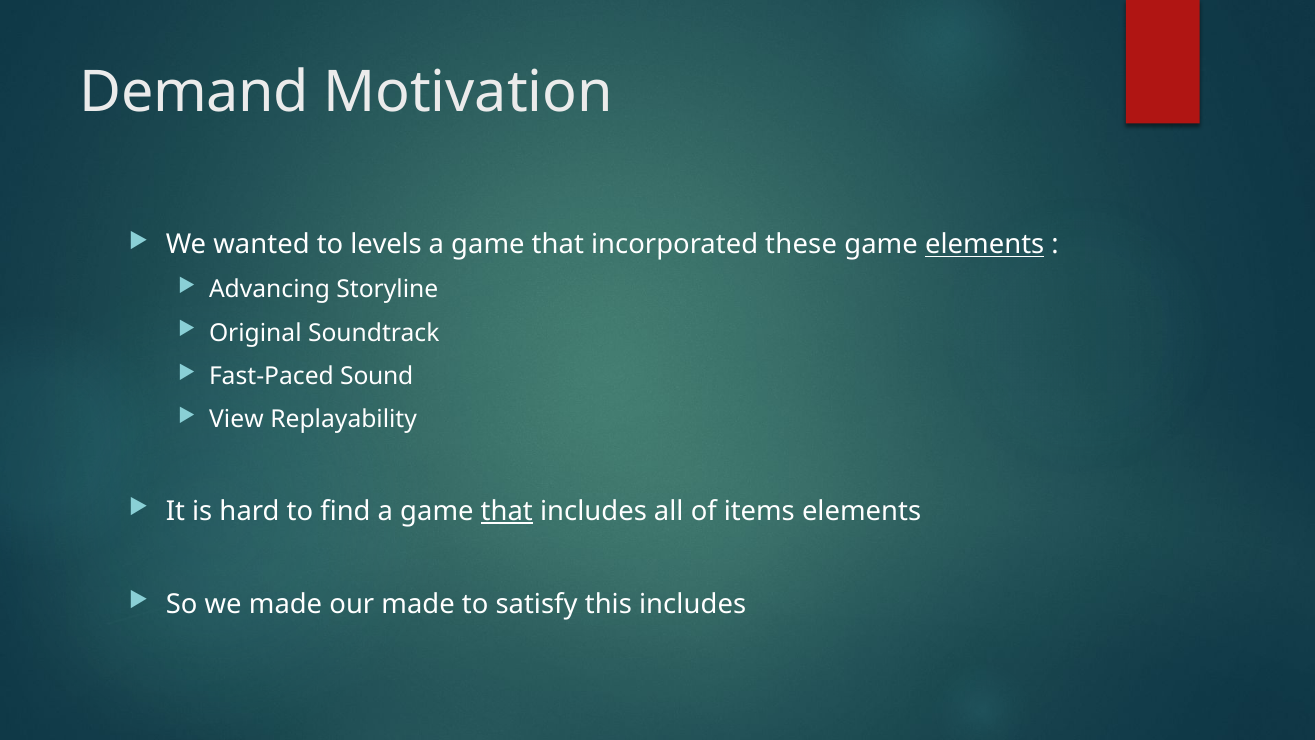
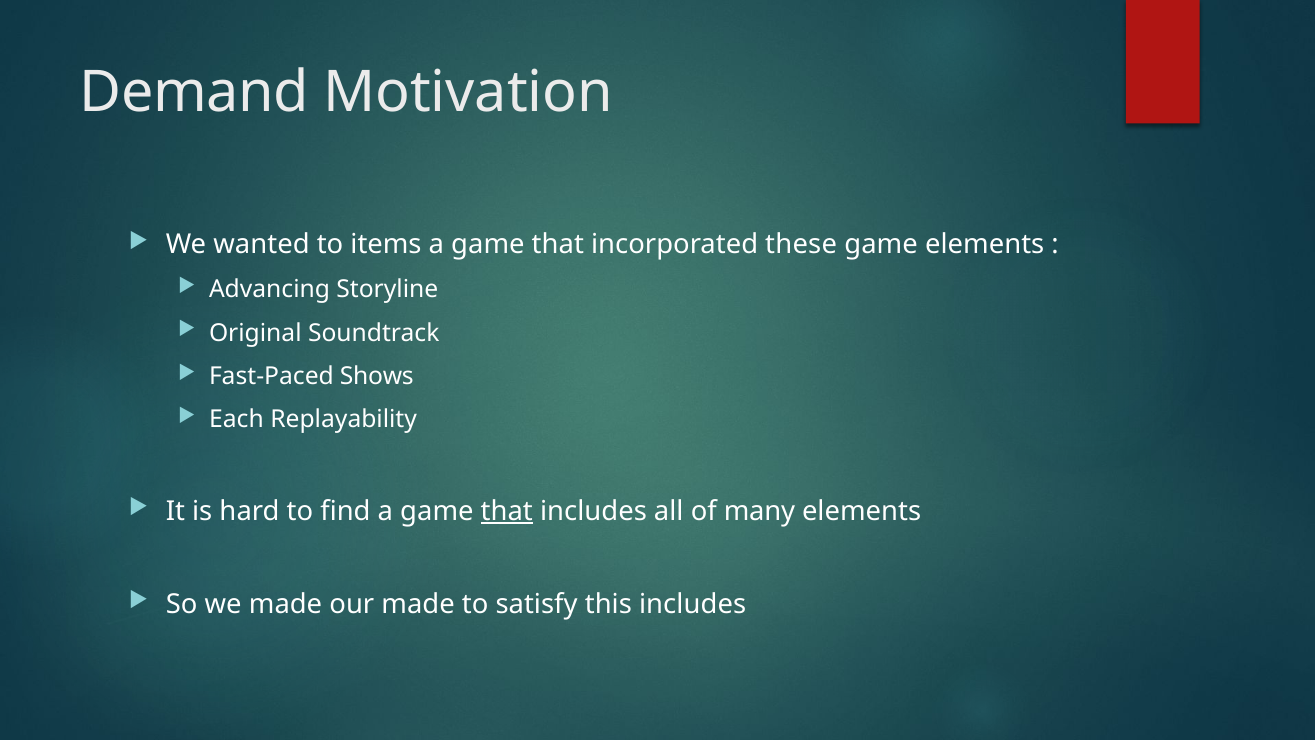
levels: levels -> items
elements at (985, 245) underline: present -> none
Sound: Sound -> Shows
View: View -> Each
items: items -> many
